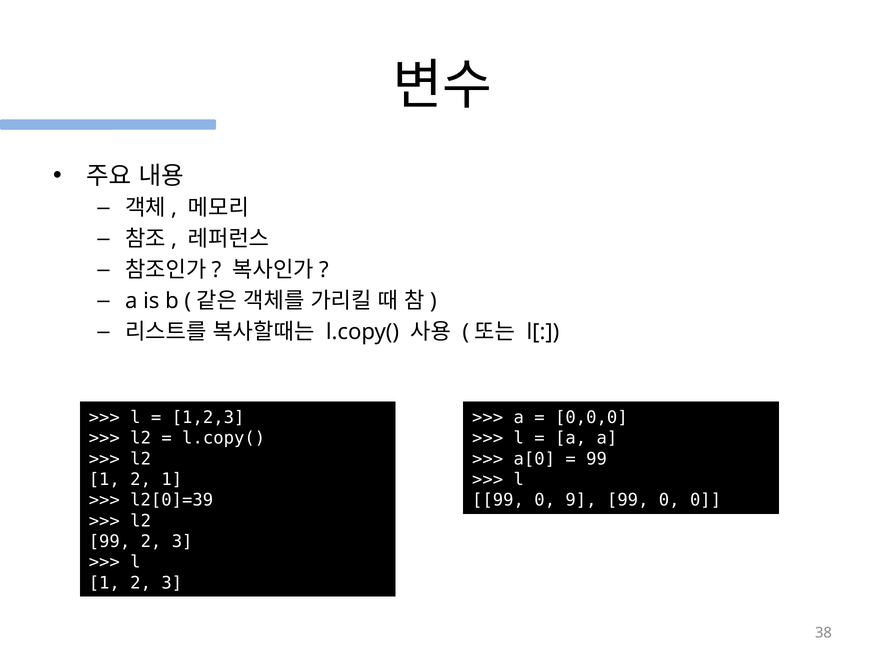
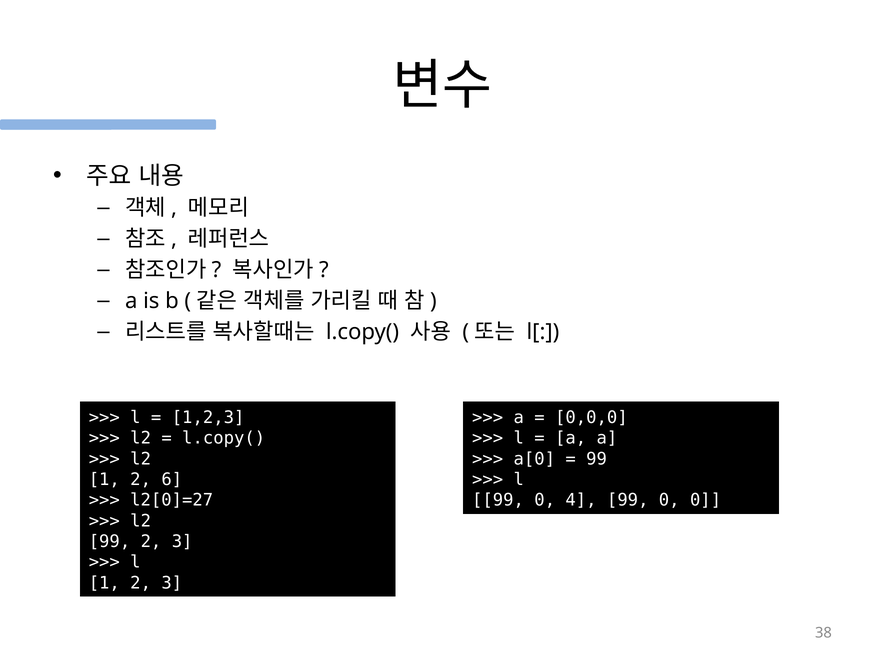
2 1: 1 -> 6
l2[0]=39: l2[0]=39 -> l2[0]=27
9: 9 -> 4
